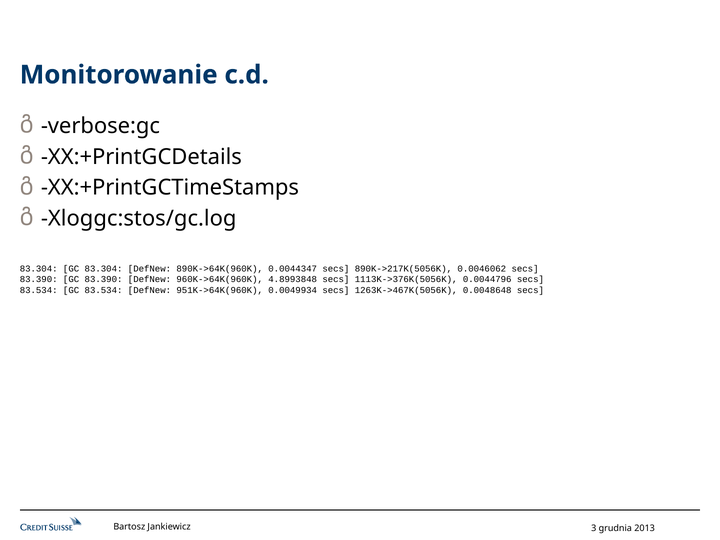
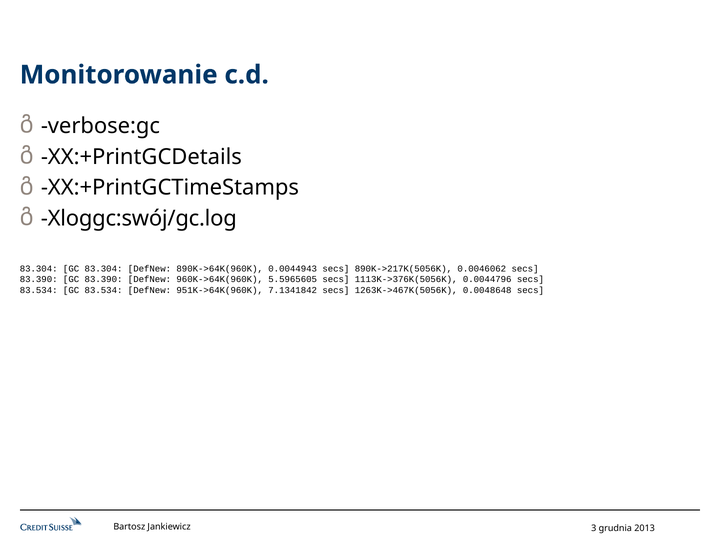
Xloggc:stos/gc.log: Xloggc:stos/gc.log -> Xloggc:swój/gc.log
0.0044347: 0.0044347 -> 0.0044943
4.8993848: 4.8993848 -> 5.5965605
0.0049934: 0.0049934 -> 7.1341842
